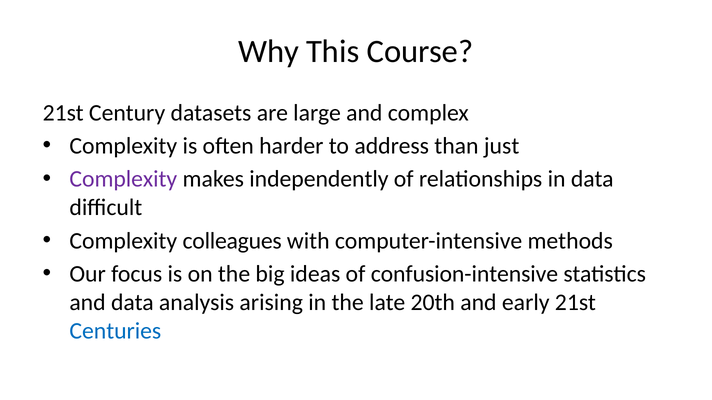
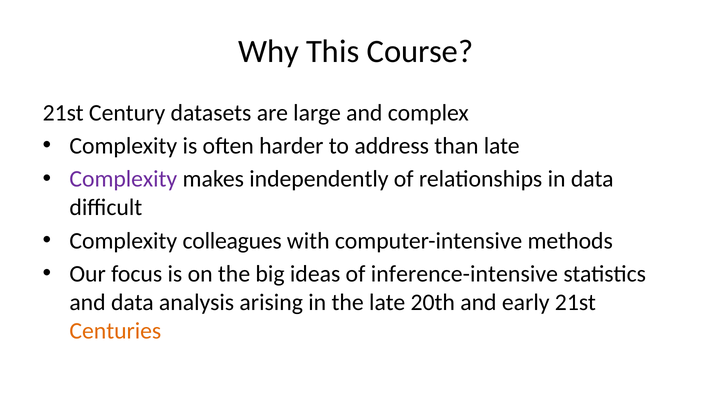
than just: just -> late
confusion-intensive: confusion-intensive -> inference-intensive
Centuries colour: blue -> orange
